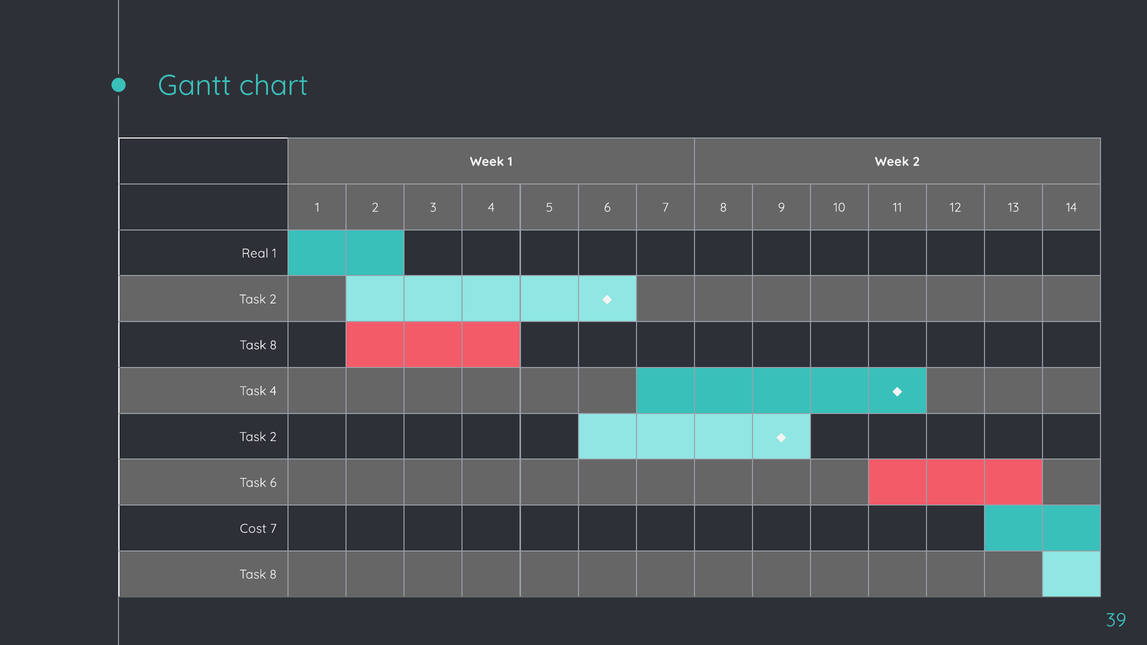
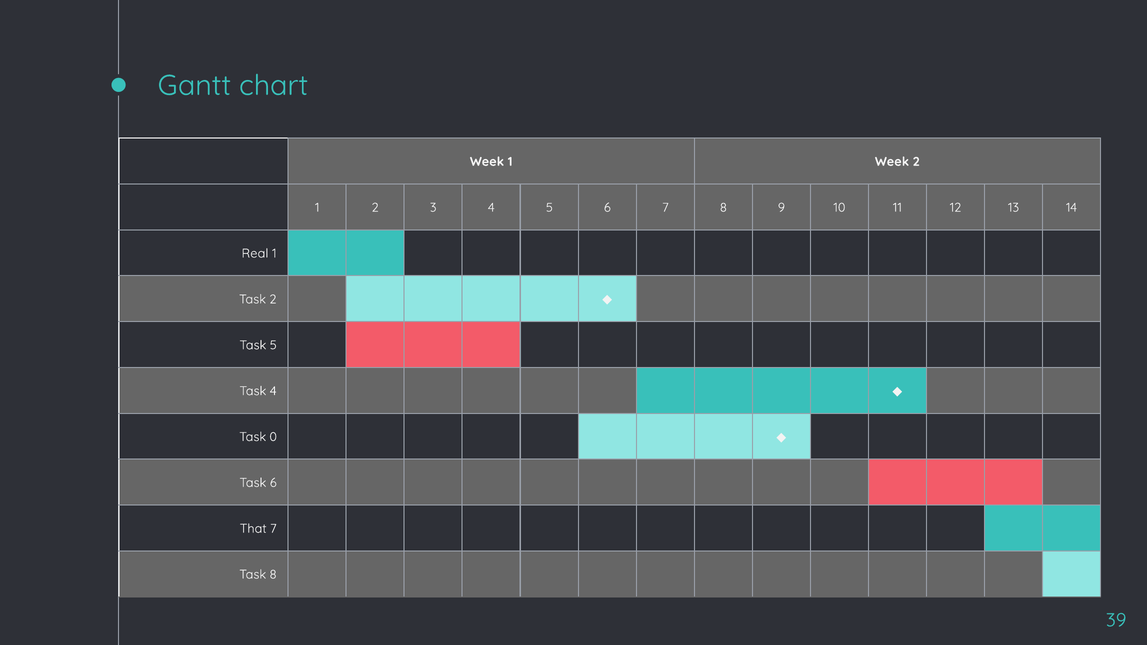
8 at (273, 345): 8 -> 5
2 at (273, 437): 2 -> 0
Cost: Cost -> That
